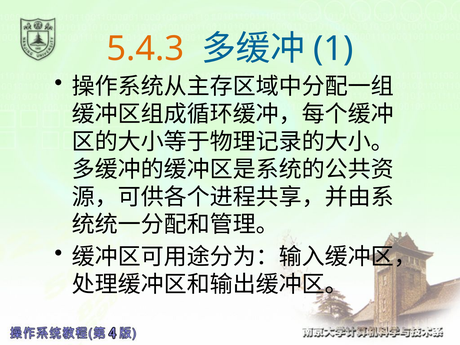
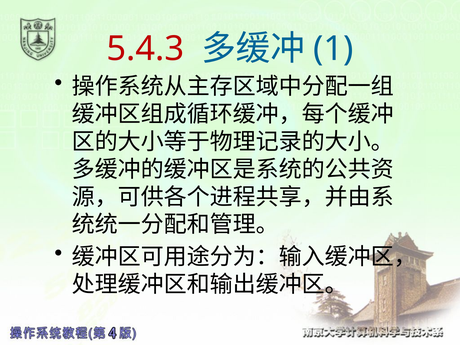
5.4.3 colour: orange -> red
